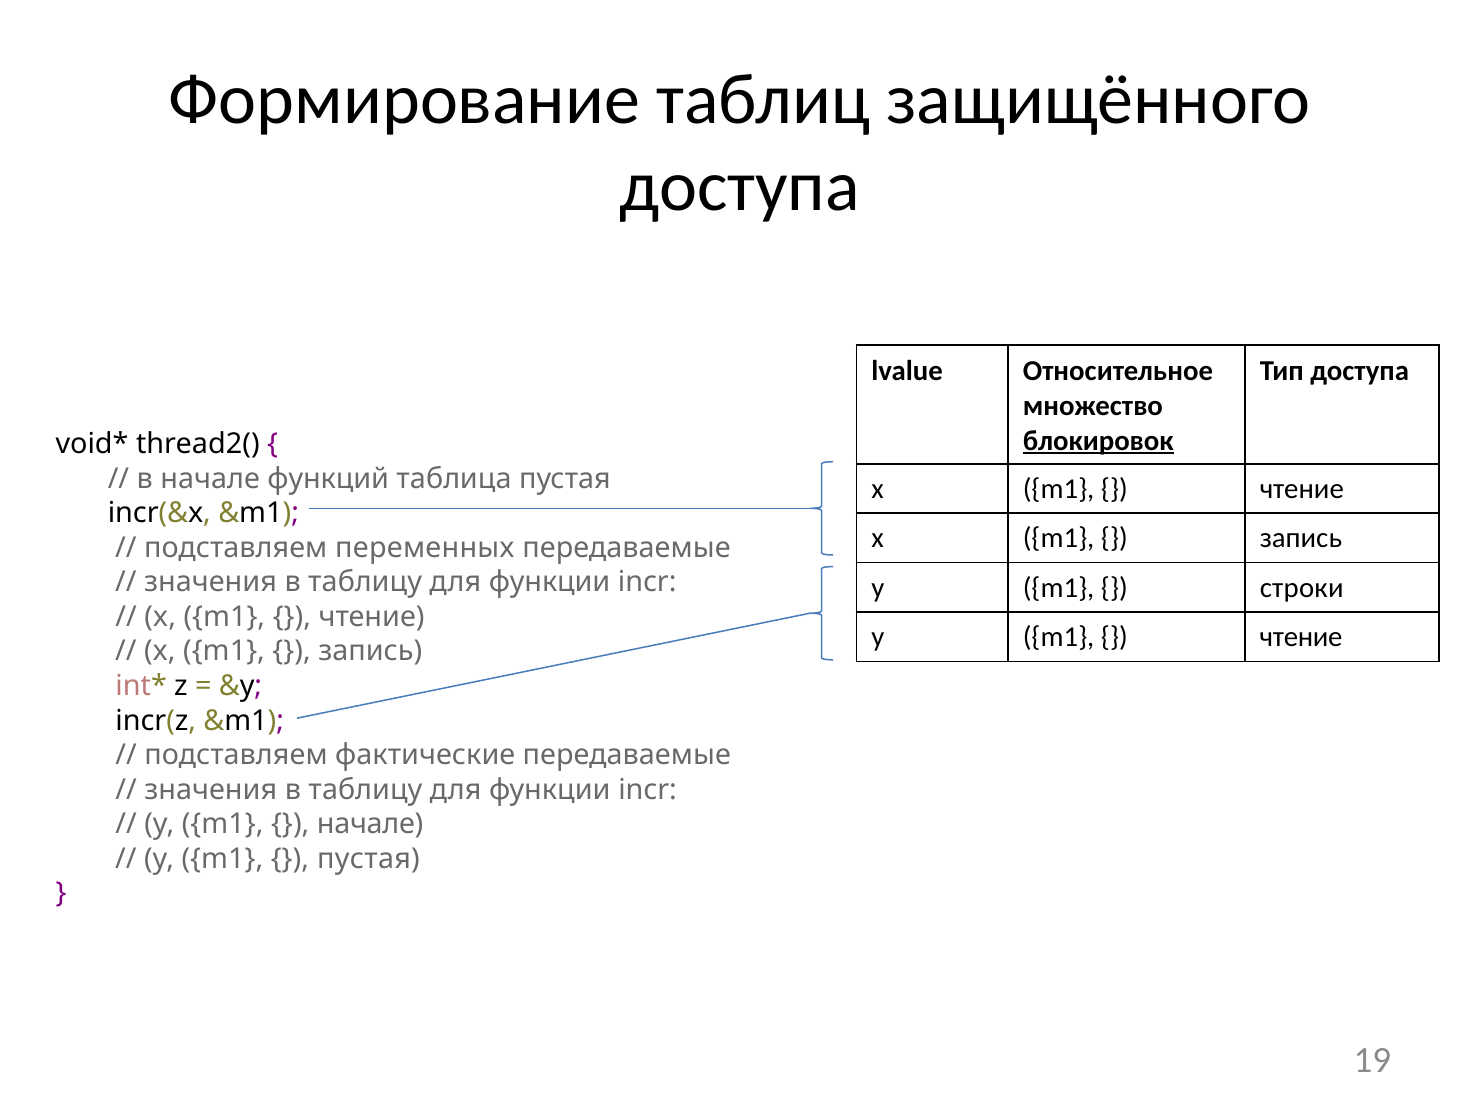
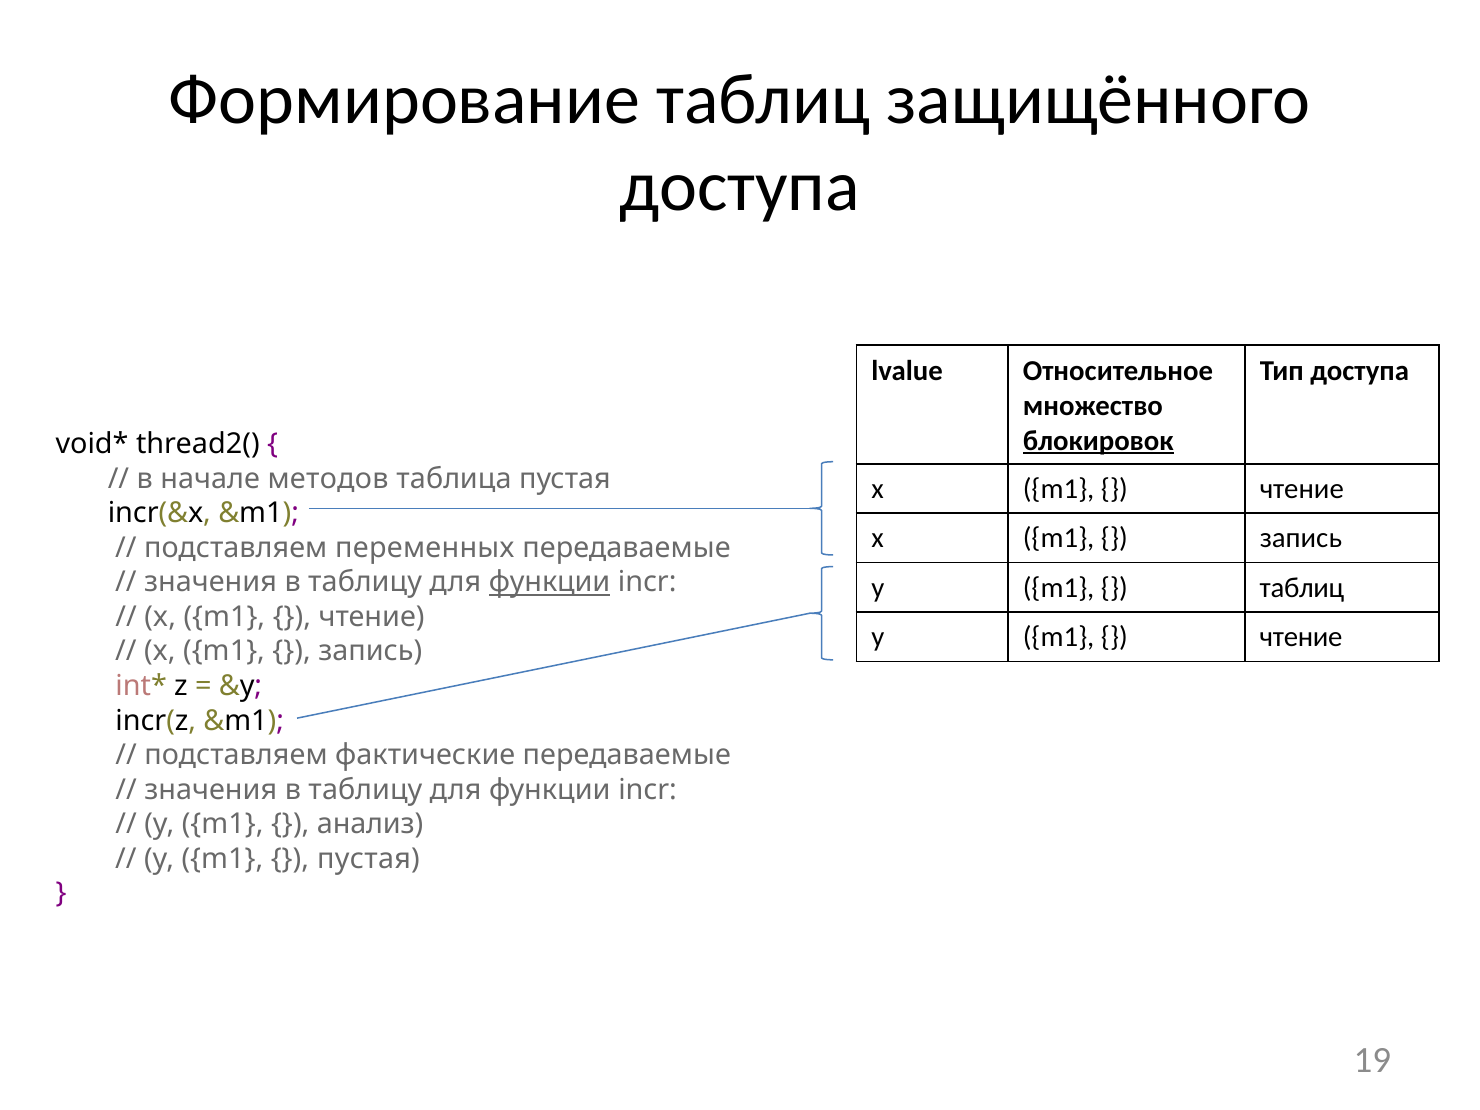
функций: функций -> методов
функции at (550, 582) underline: none -> present
строки at (1302, 588): строки -> таблиц
начале at (370, 824): начале -> анализ
